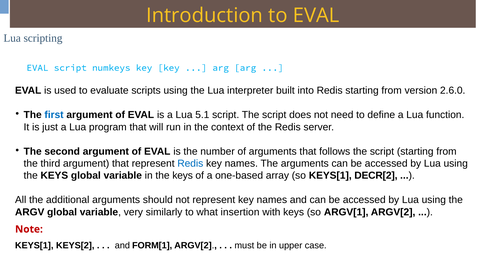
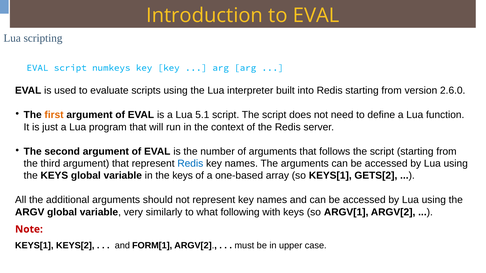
first colour: blue -> orange
DECR[2: DECR[2 -> GETS[2
insertion: insertion -> following
